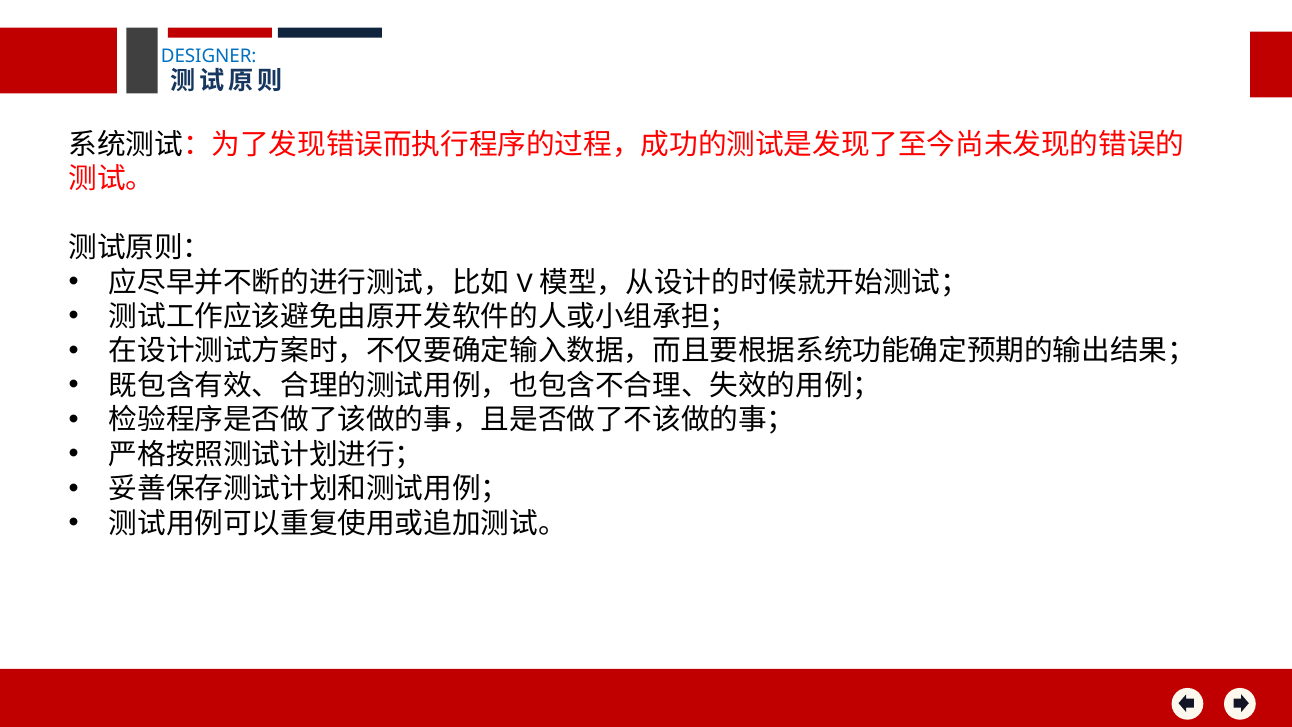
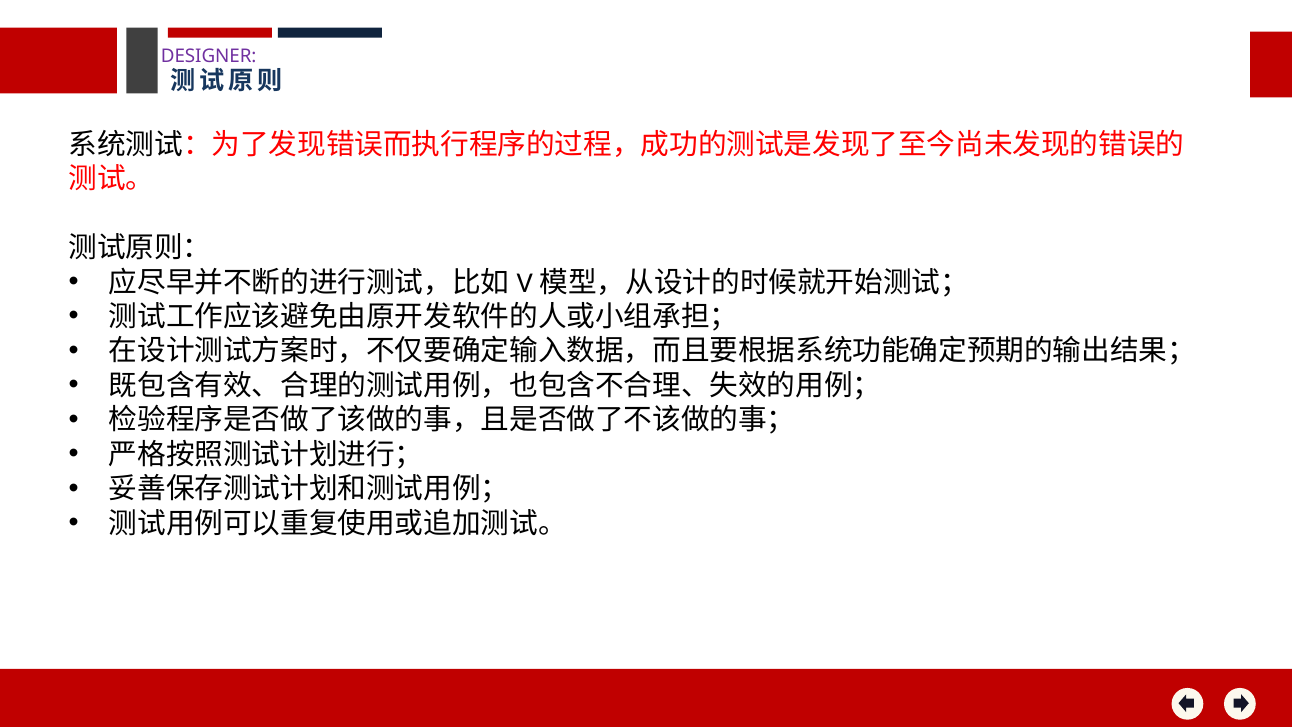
DESIGNER colour: blue -> purple
